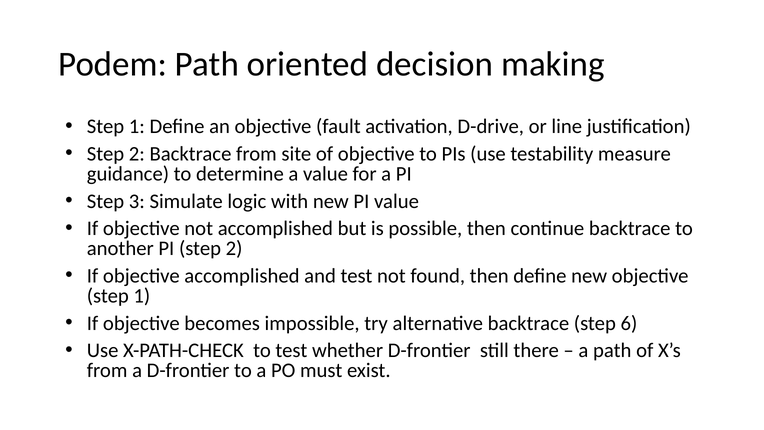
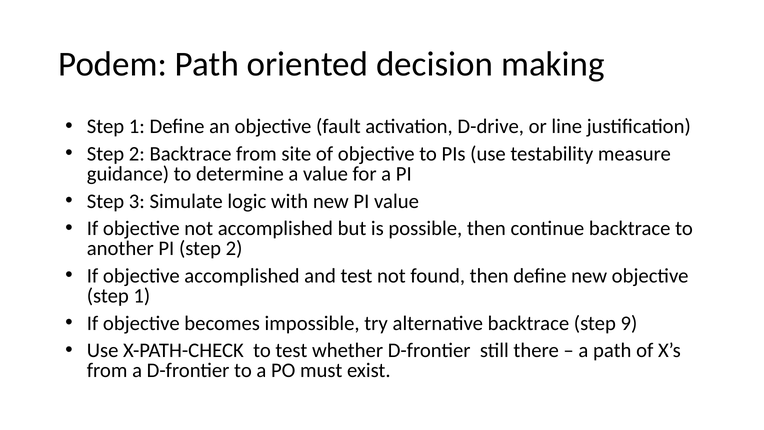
6: 6 -> 9
